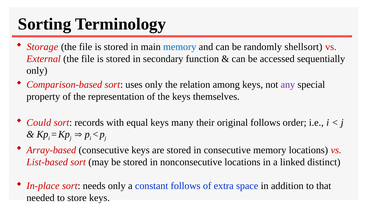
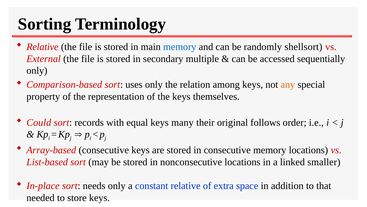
Storage at (42, 47): Storage -> Relative
function: function -> multiple
any colour: purple -> orange
distinct: distinct -> smaller
constant follows: follows -> relative
